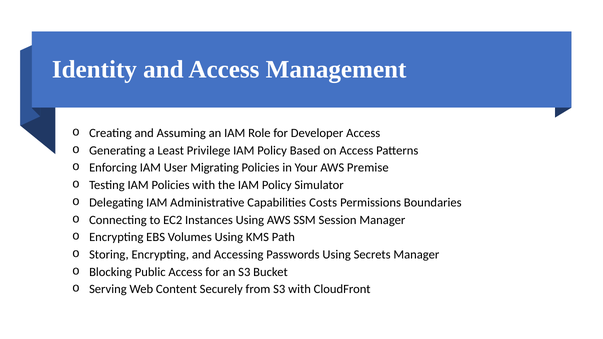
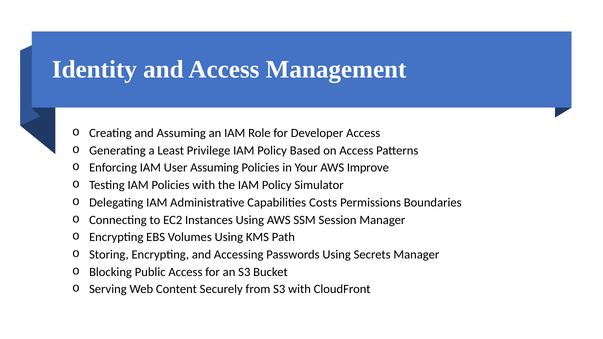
User Migrating: Migrating -> Assuming
Premise: Premise -> Improve
